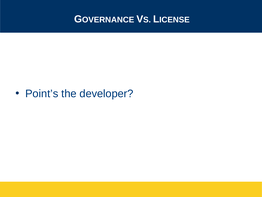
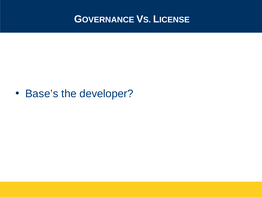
Point’s: Point’s -> Base’s
